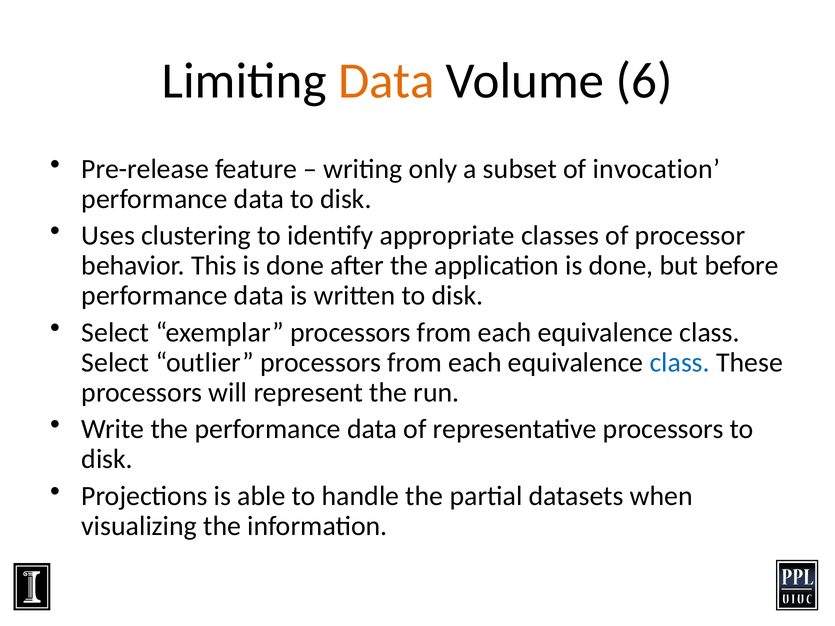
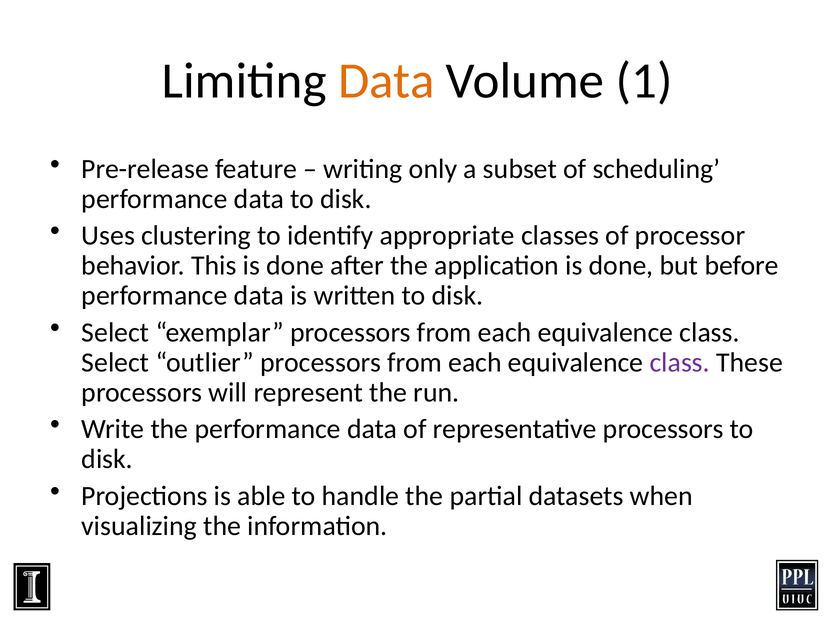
6: 6 -> 1
invocation: invocation -> scheduling
class at (680, 363) colour: blue -> purple
